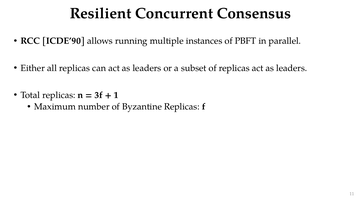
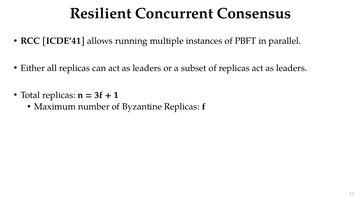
ICDE’90: ICDE’90 -> ICDE’41
